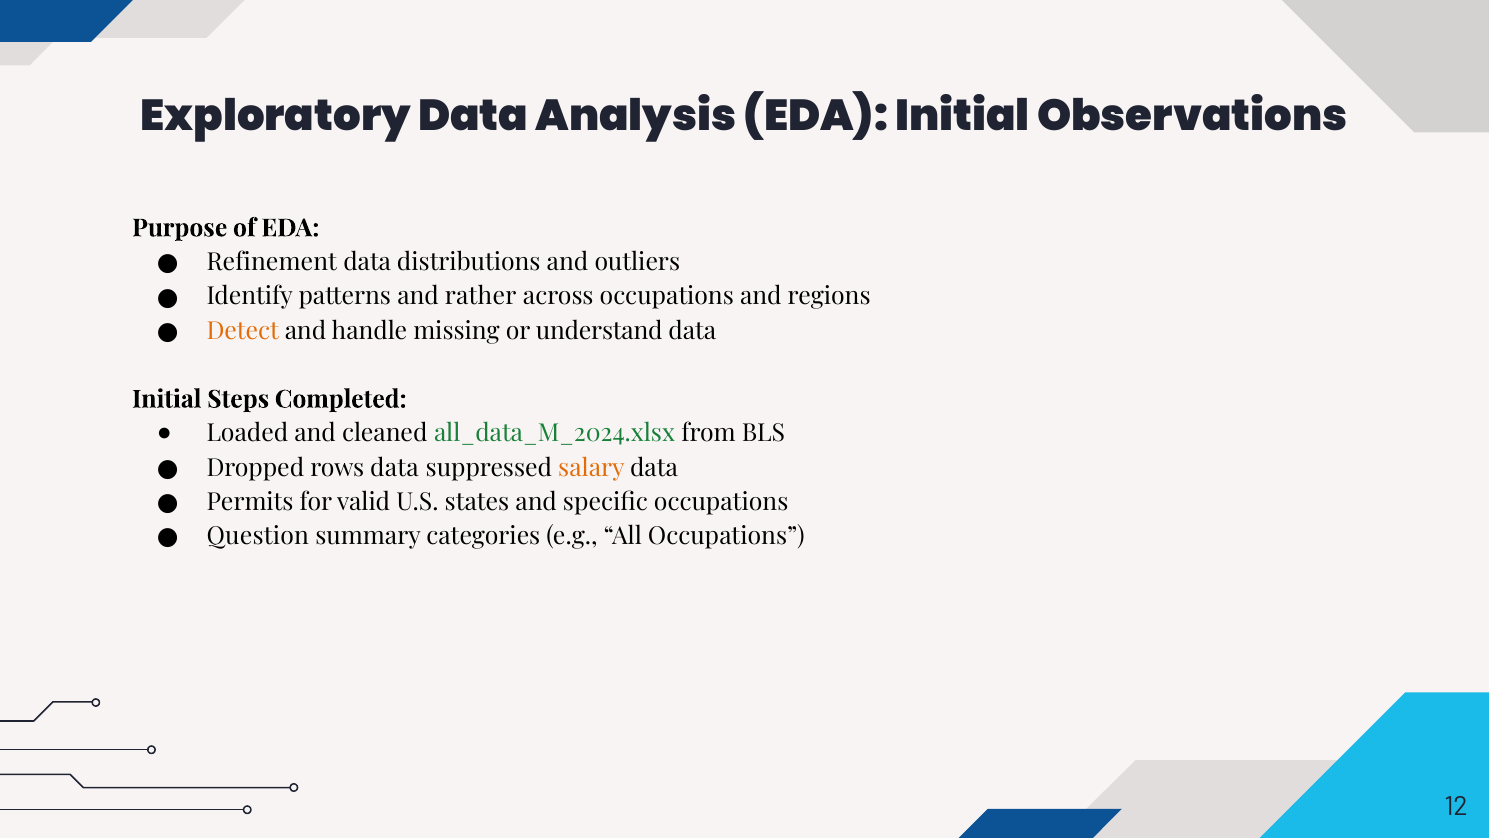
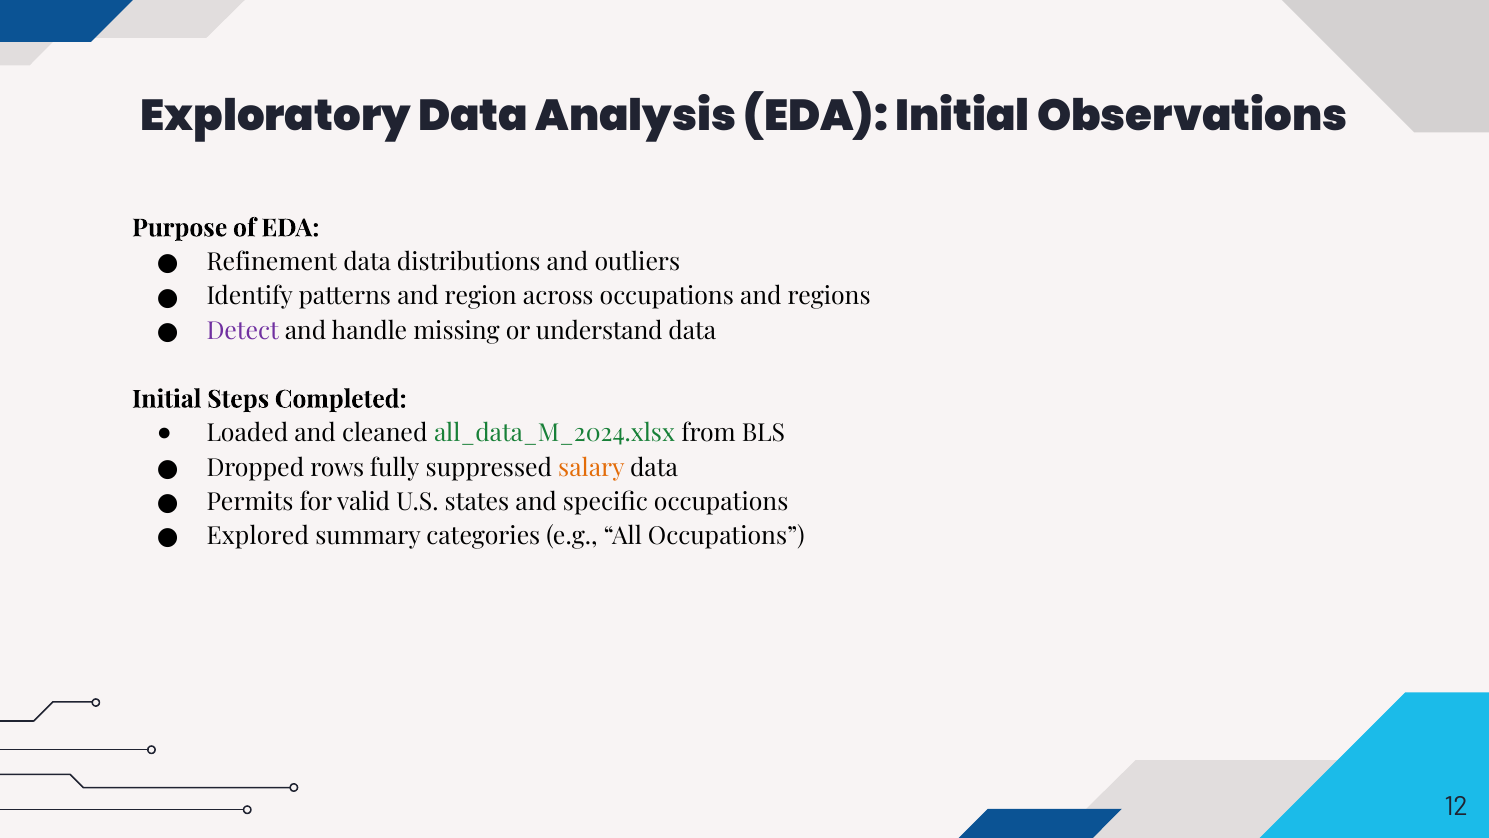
rather: rather -> region
Detect colour: orange -> purple
rows data: data -> fully
Question: Question -> Explored
